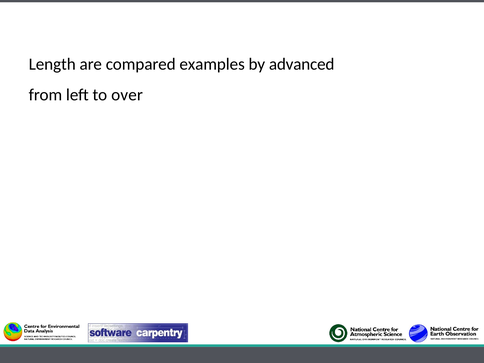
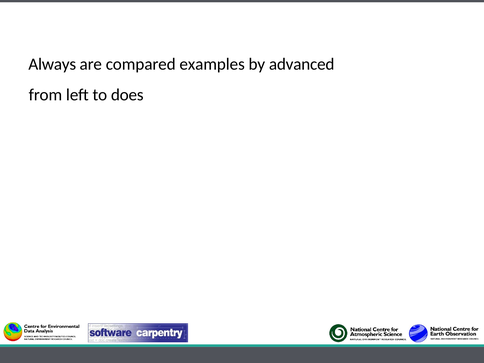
Length: Length -> Always
over: over -> does
